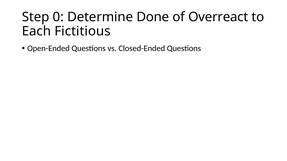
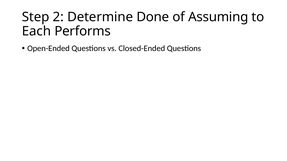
0: 0 -> 2
Overreact: Overreact -> Assuming
Fictitious: Fictitious -> Performs
